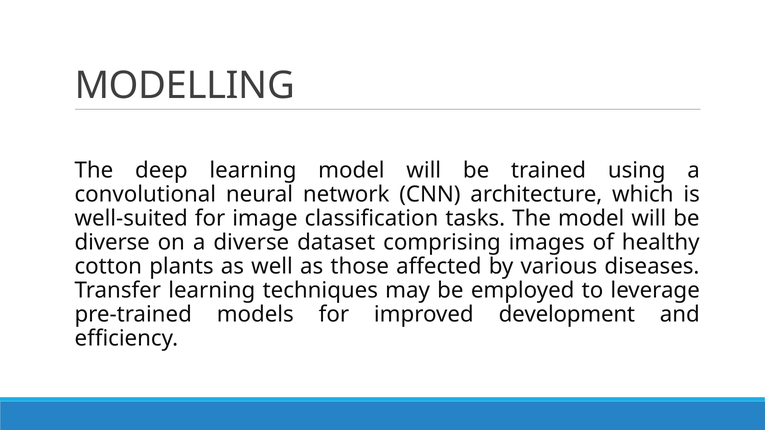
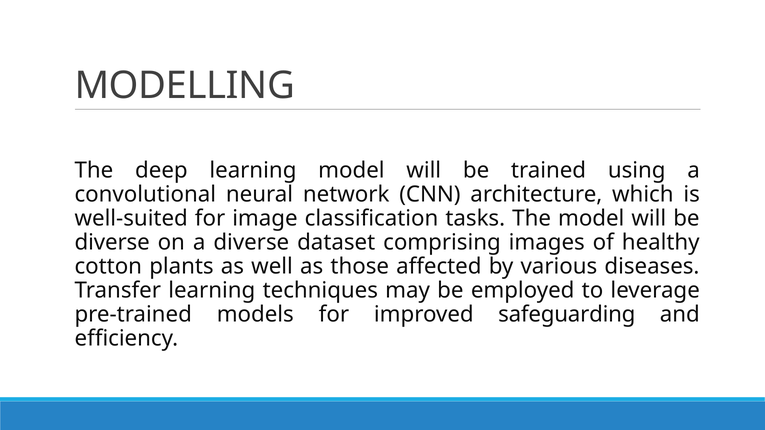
development: development -> safeguarding
